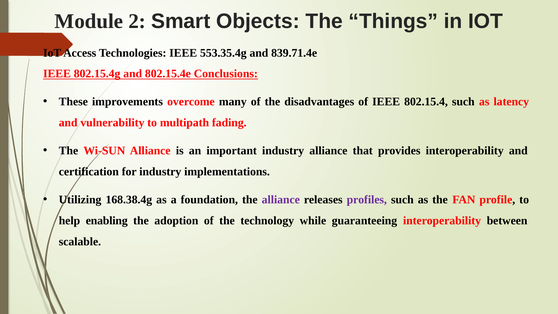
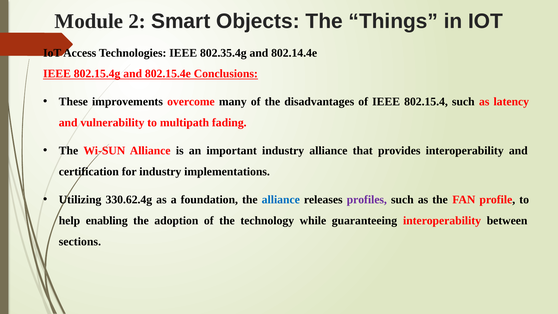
553.35.4g: 553.35.4g -> 802.35.4g
839.71.4e: 839.71.4e -> 802.14.4e
168.38.4g: 168.38.4g -> 330.62.4g
alliance at (281, 199) colour: purple -> blue
scalable: scalable -> sections
